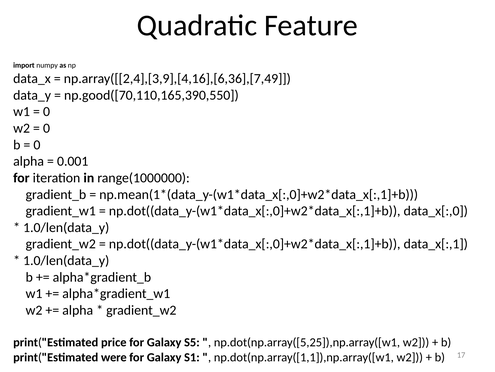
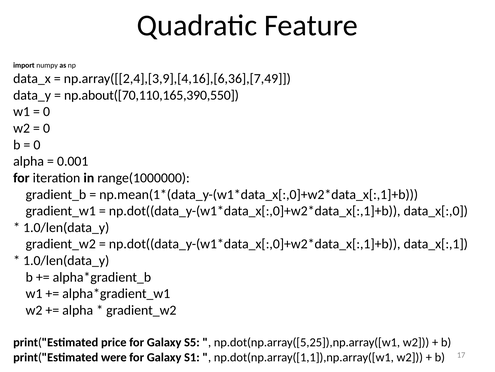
np.good([70,110,165,390,550: np.good([70,110,165,390,550 -> np.about([70,110,165,390,550
